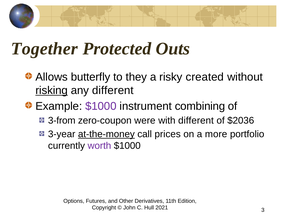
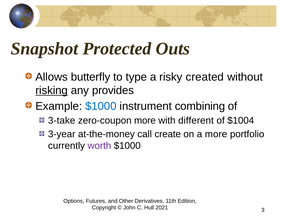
Together: Together -> Snapshot
they: they -> type
any different: different -> provides
$1000 at (101, 106) colour: purple -> blue
3-from: 3-from -> 3-take
zero-coupon were: were -> more
$2036: $2036 -> $1004
at-the-money underline: present -> none
prices: prices -> create
